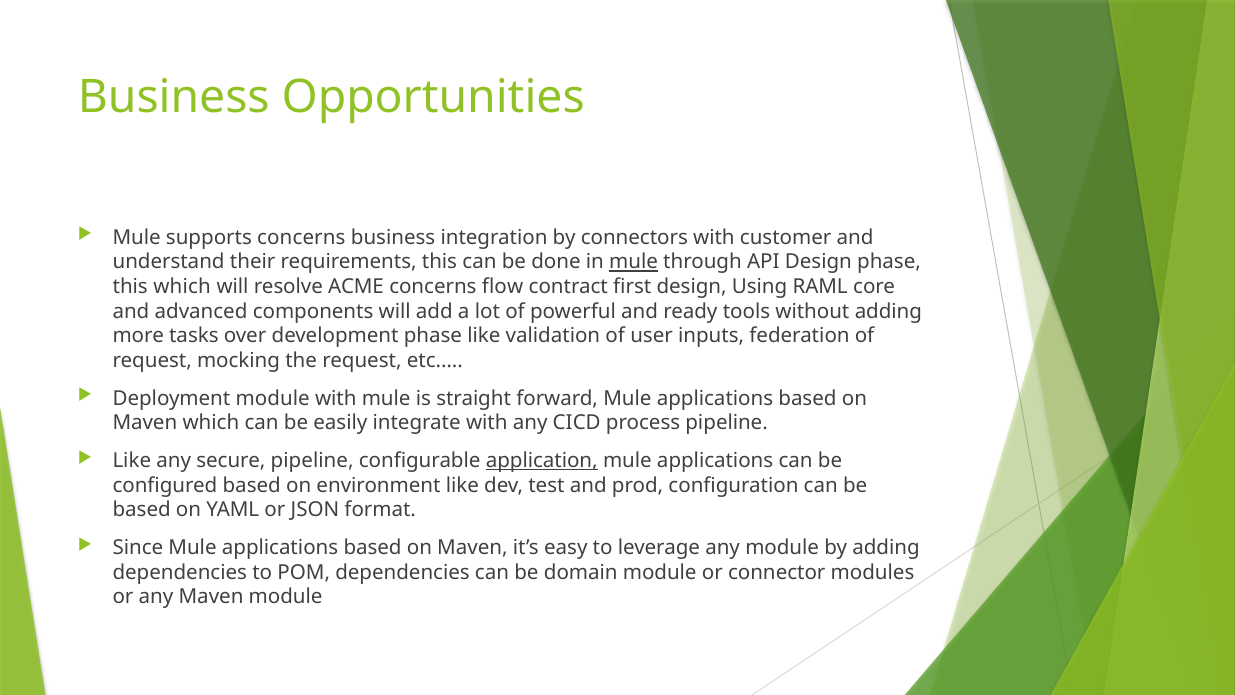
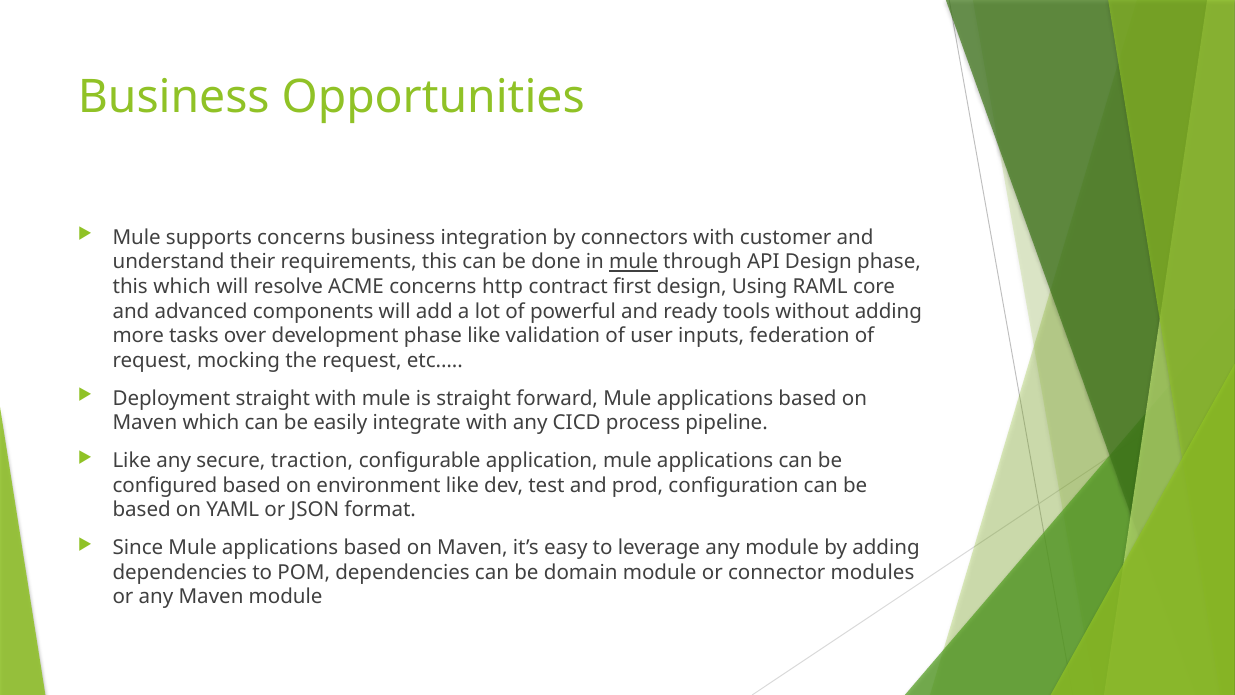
flow: flow -> http
Deployment module: module -> straight
secure pipeline: pipeline -> traction
application underline: present -> none
